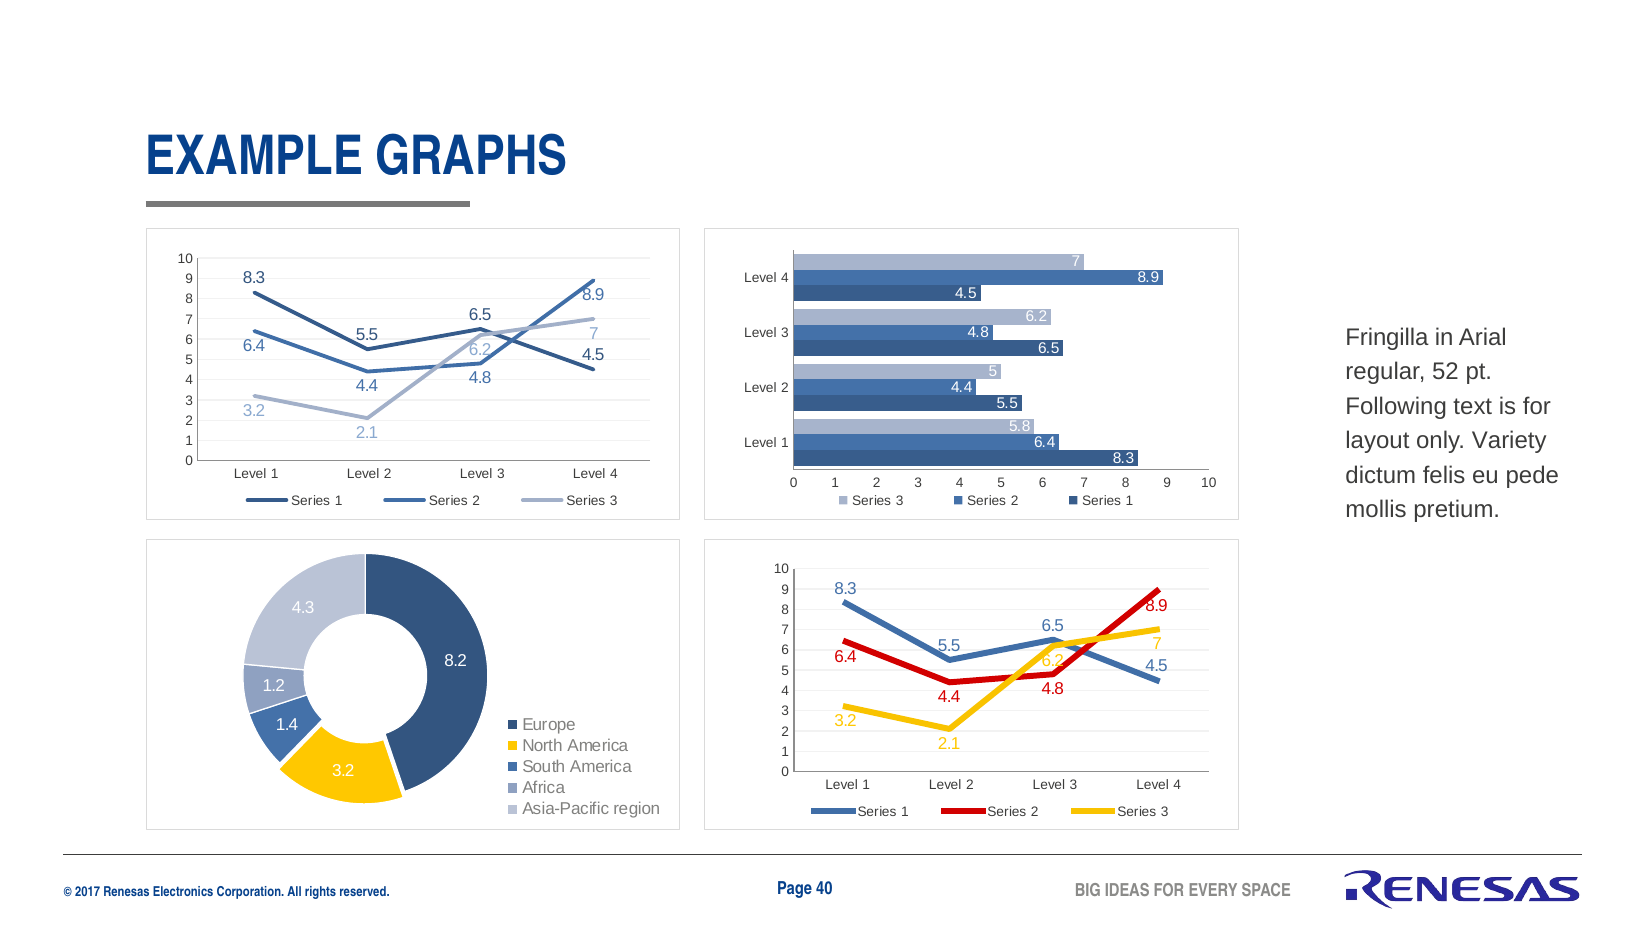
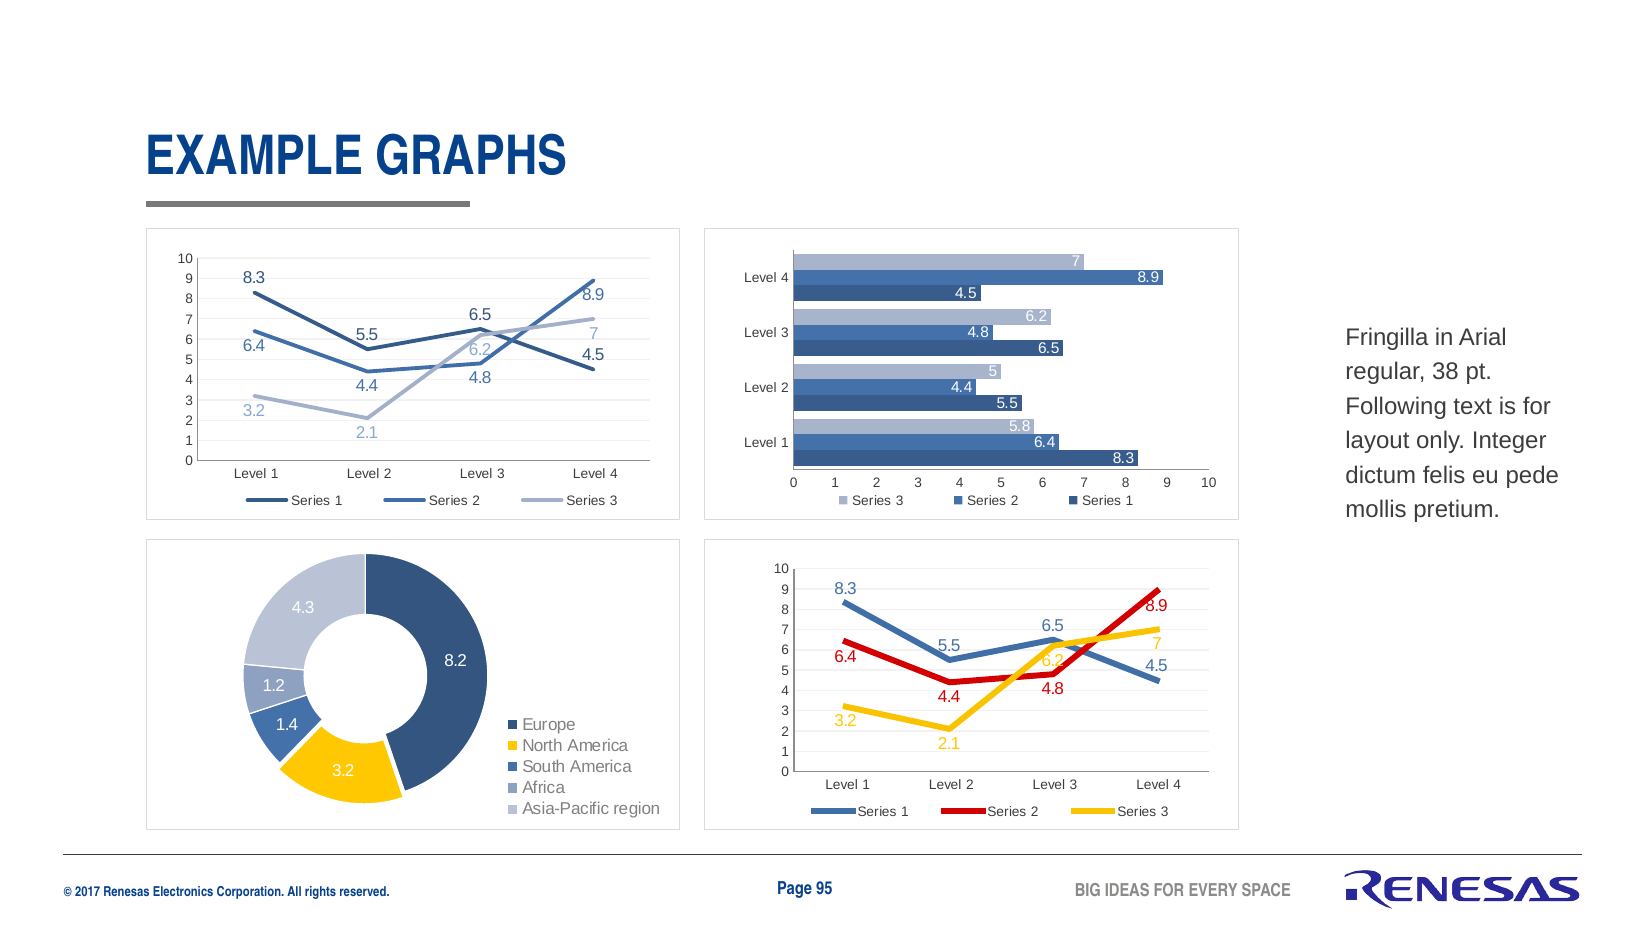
52: 52 -> 38
Variety: Variety -> Integer
40: 40 -> 95
